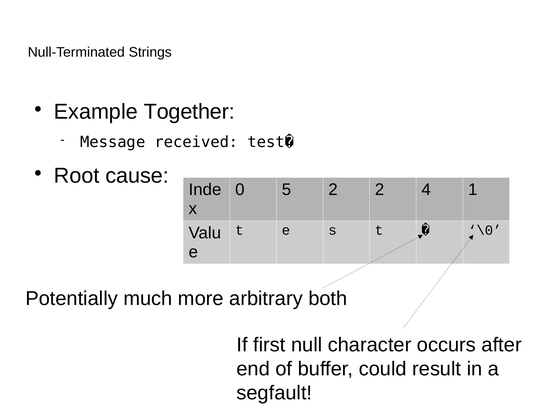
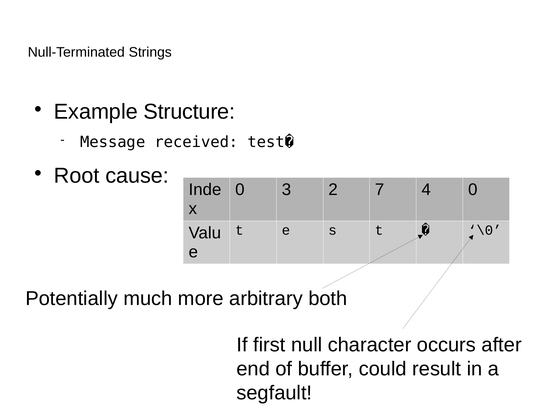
Together: Together -> Structure
5: 5 -> 3
2 2: 2 -> 7
4 1: 1 -> 0
